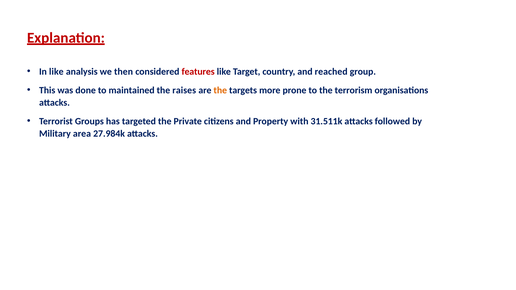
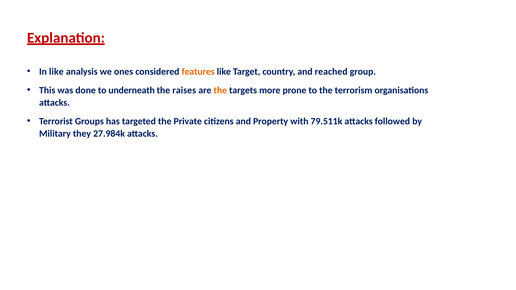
then: then -> ones
features colour: red -> orange
maintained: maintained -> underneath
31.511k: 31.511k -> 79.511k
area: area -> they
